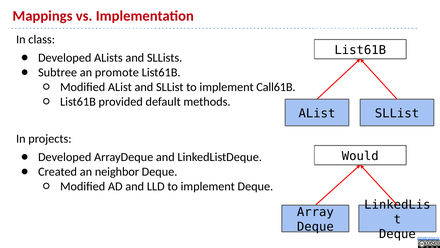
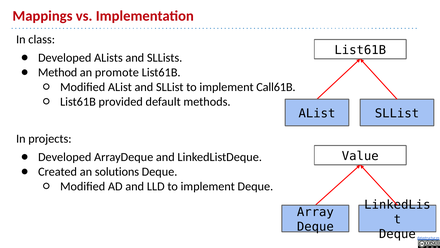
Subtree: Subtree -> Method
Would: Would -> Value
neighbor: neighbor -> solutions
